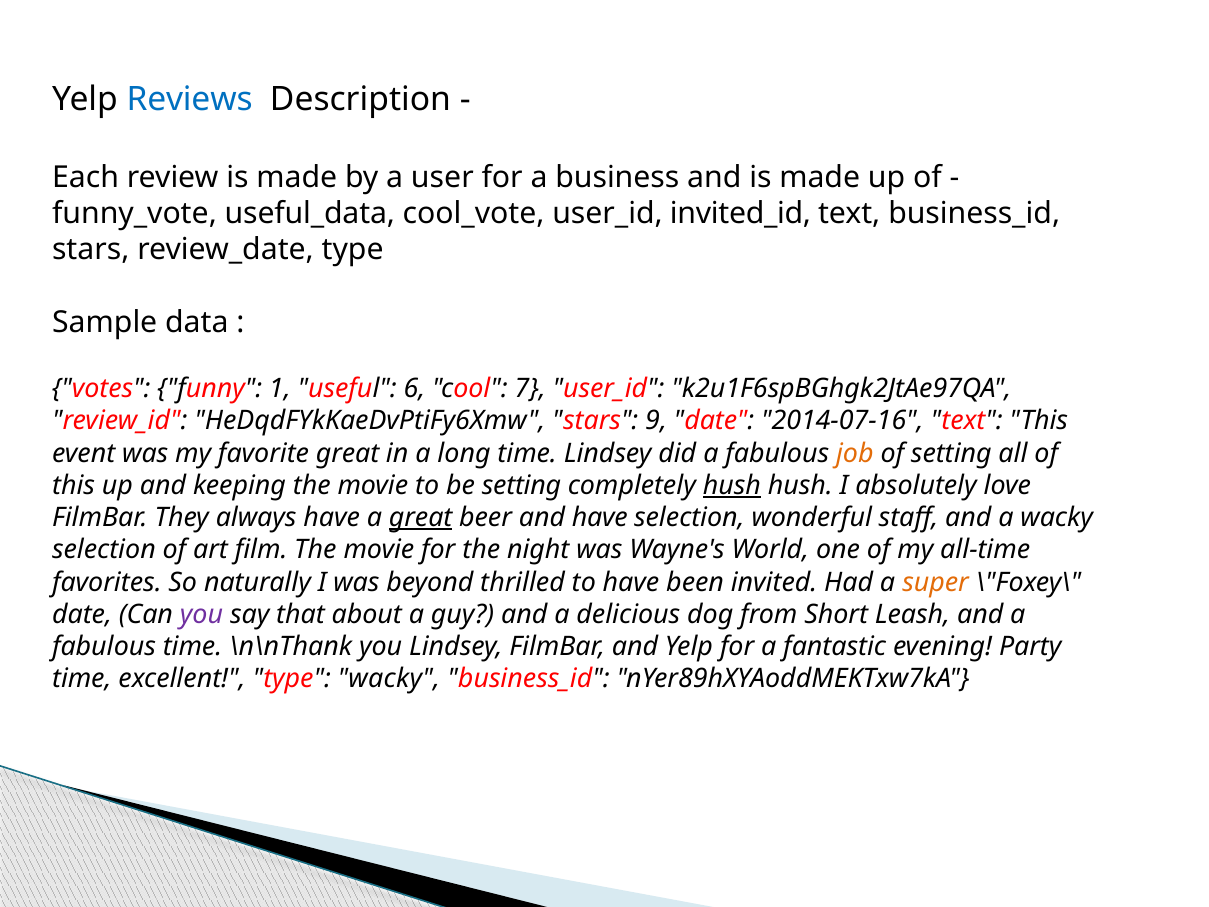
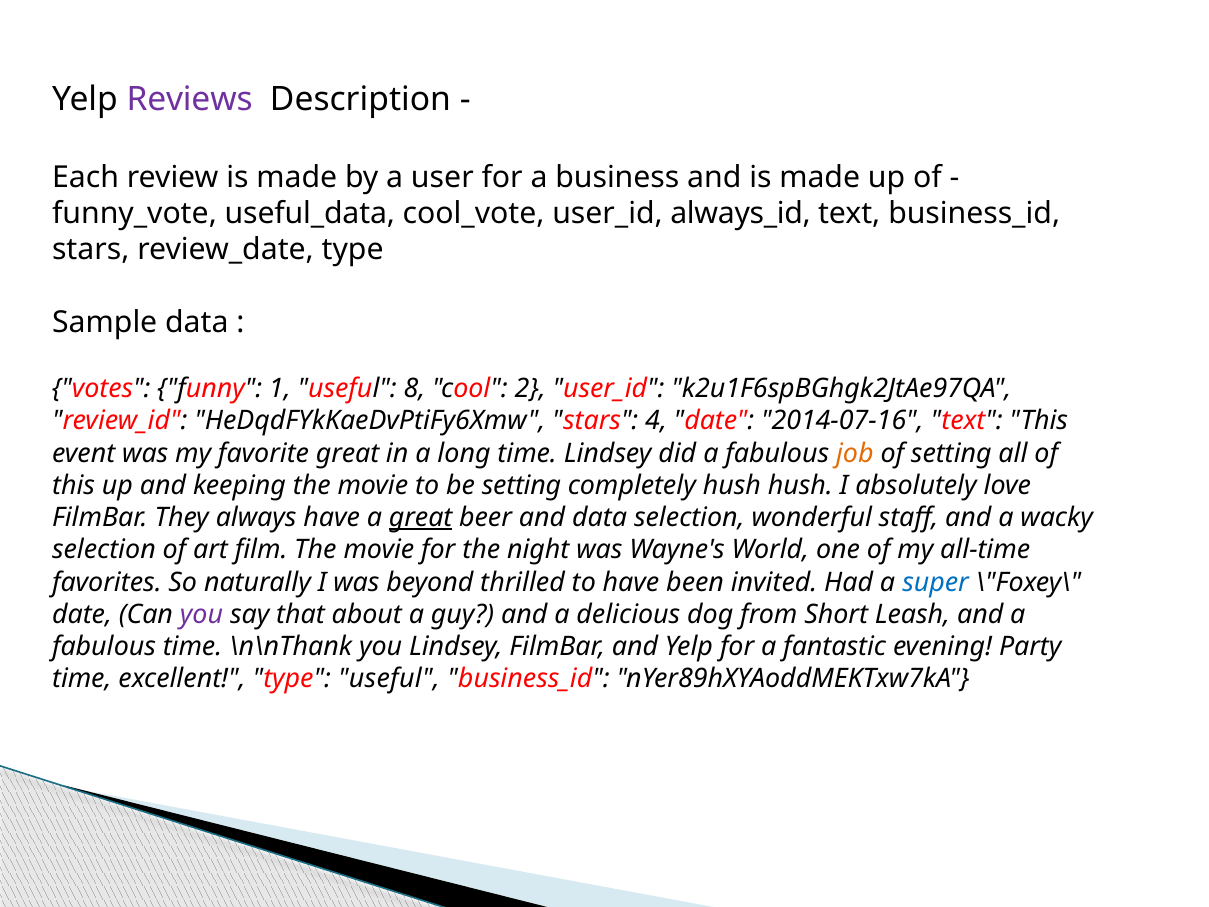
Reviews colour: blue -> purple
invited_id: invited_id -> always_id
6: 6 -> 8
7: 7 -> 2
9: 9 -> 4
hush at (732, 485) underline: present -> none
and have: have -> data
super colour: orange -> blue
type wacky: wacky -> useful
